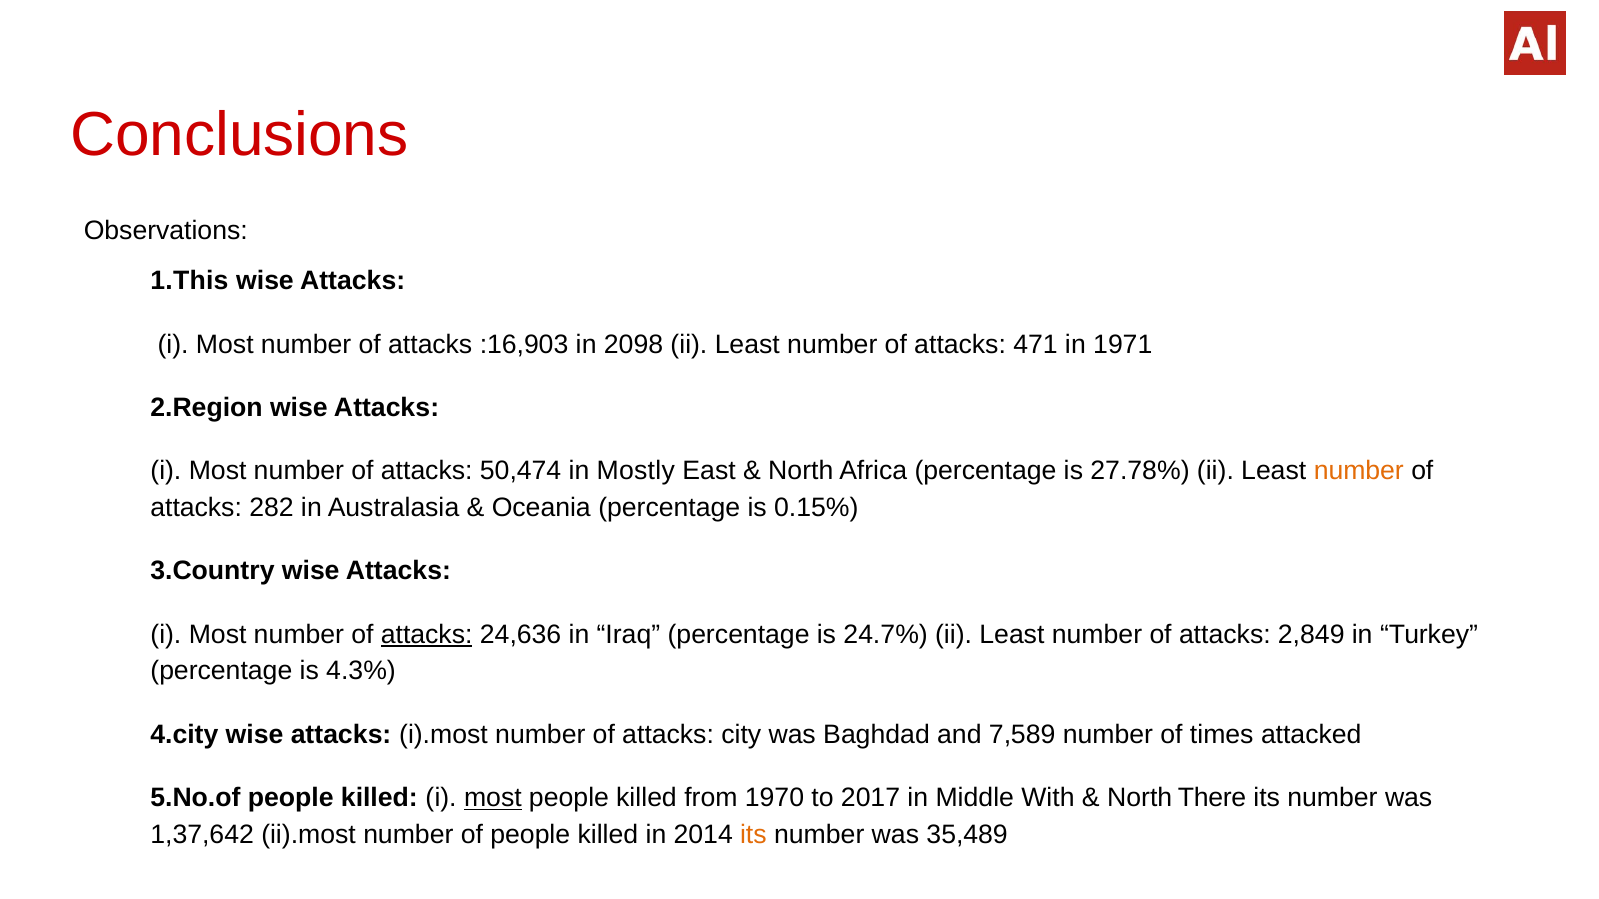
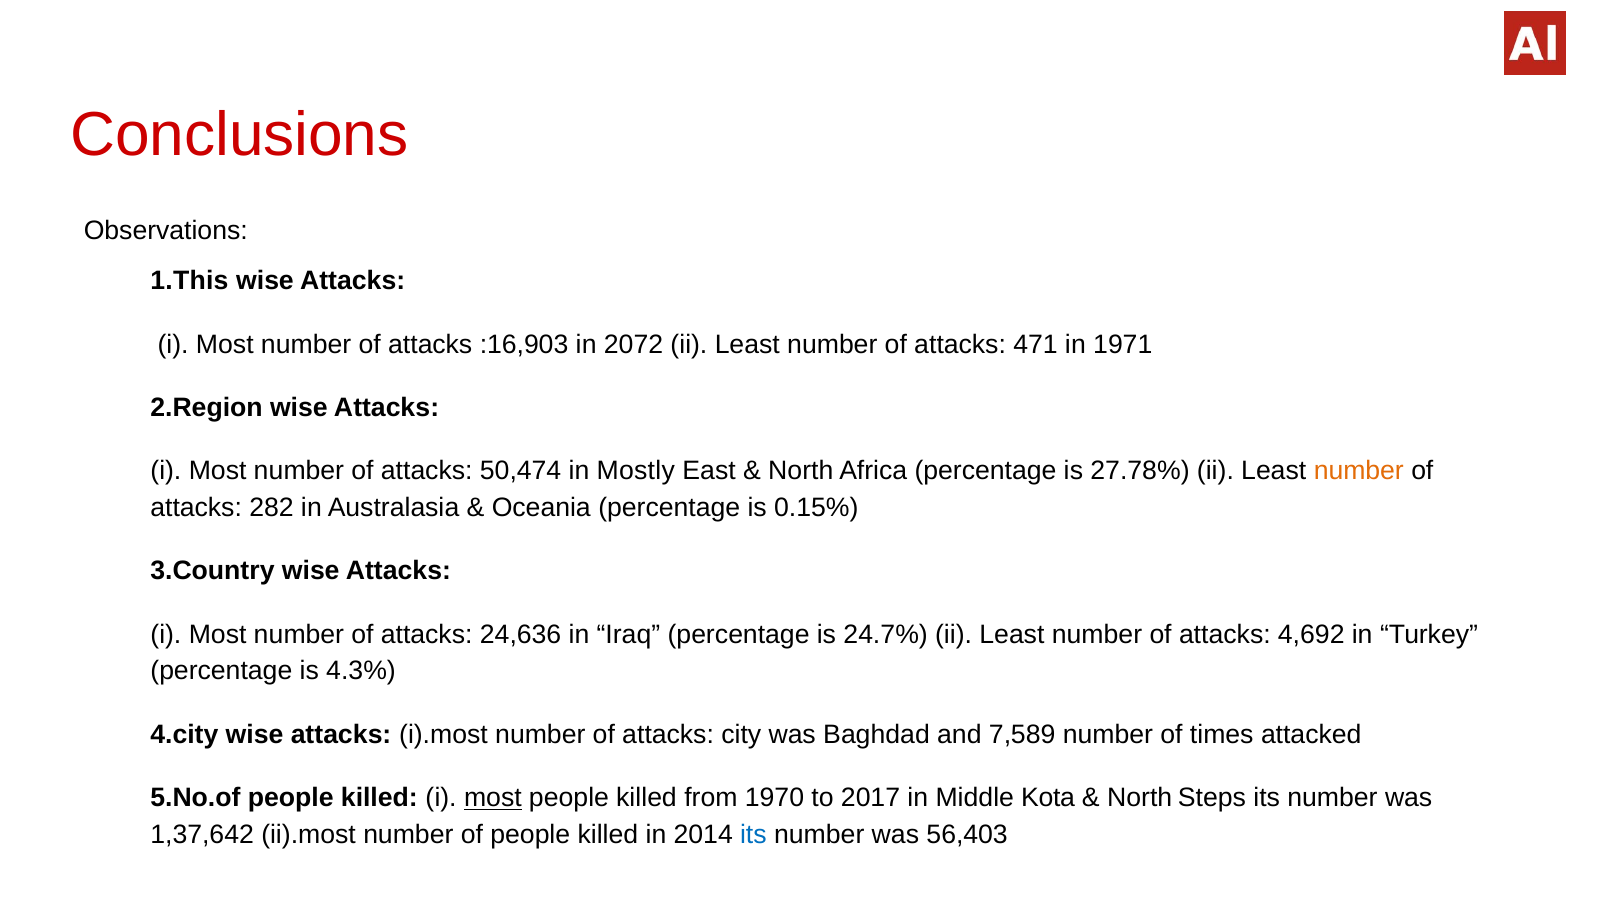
2098: 2098 -> 2072
attacks at (427, 635) underline: present -> none
2,849: 2,849 -> 4,692
With: With -> Kota
There: There -> Steps
its at (753, 835) colour: orange -> blue
35,489: 35,489 -> 56,403
